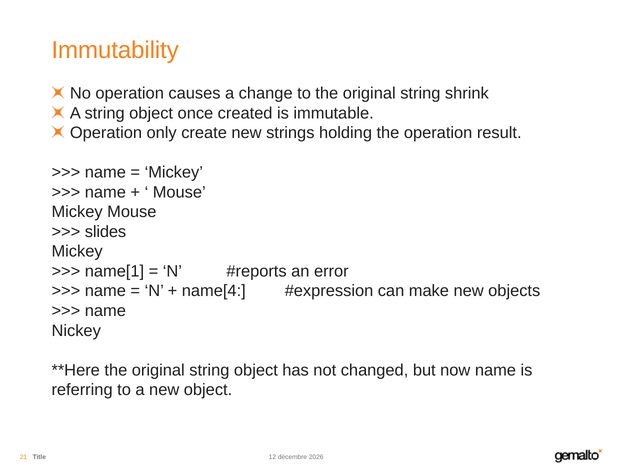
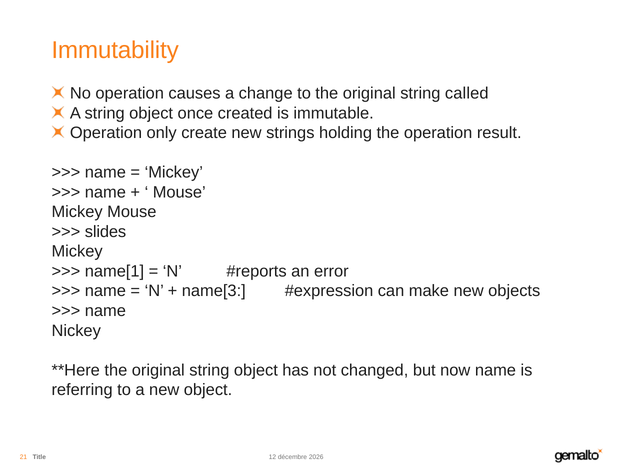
shrink: shrink -> called
name[4: name[4 -> name[3
